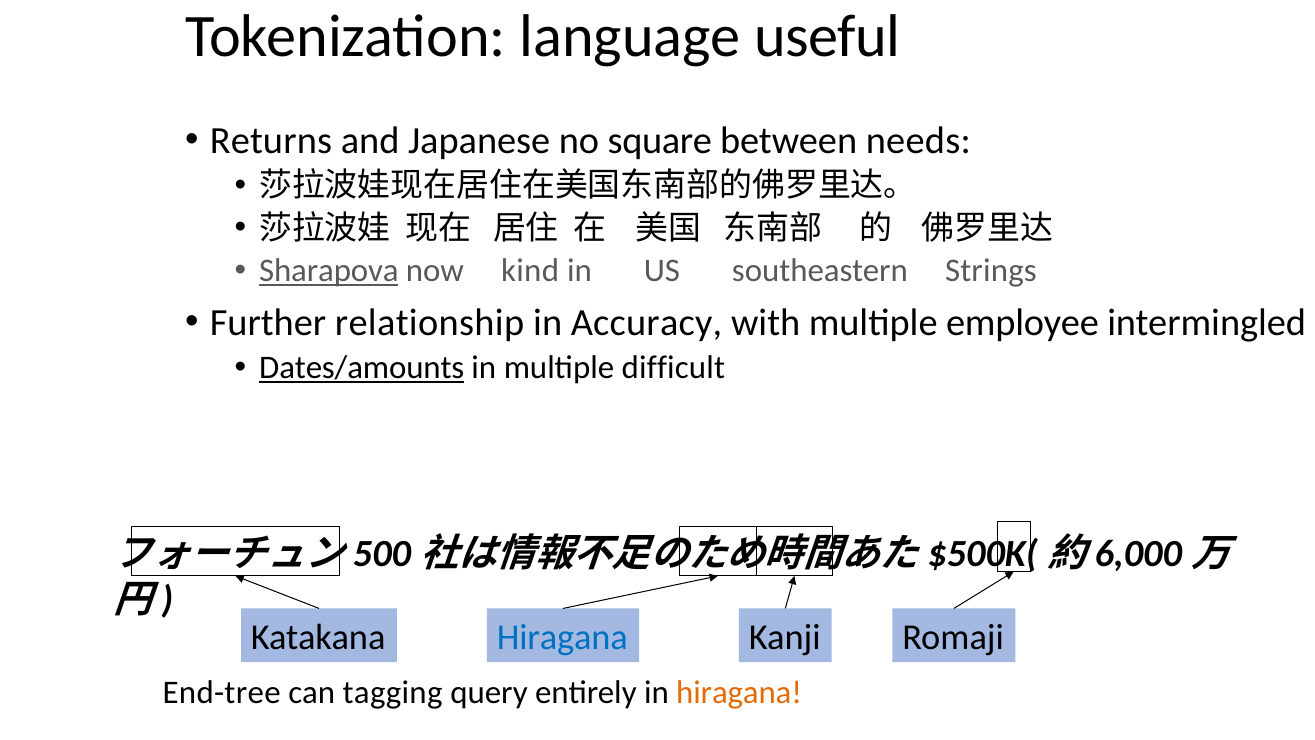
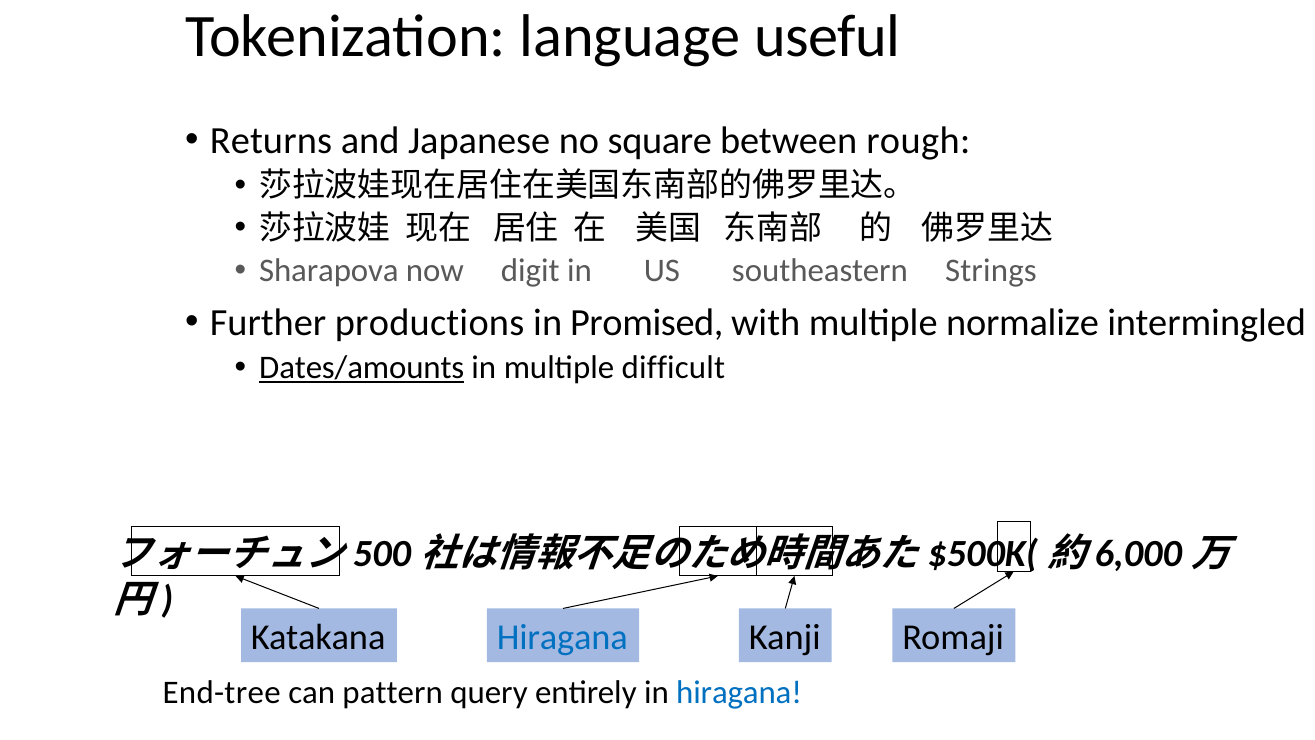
needs: needs -> rough
Sharapova underline: present -> none
kind: kind -> digit
relationship: relationship -> productions
Accuracy: Accuracy -> Promised
employee: employee -> normalize
tagging: tagging -> pattern
hiragana at (739, 693) colour: orange -> blue
